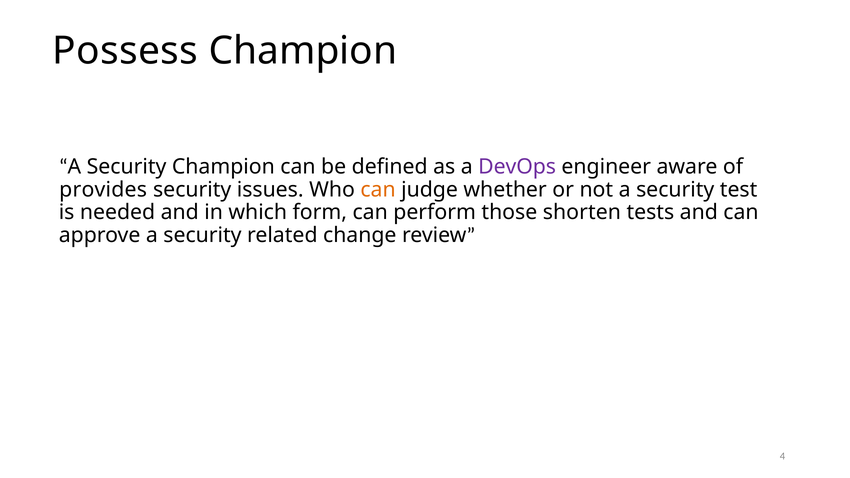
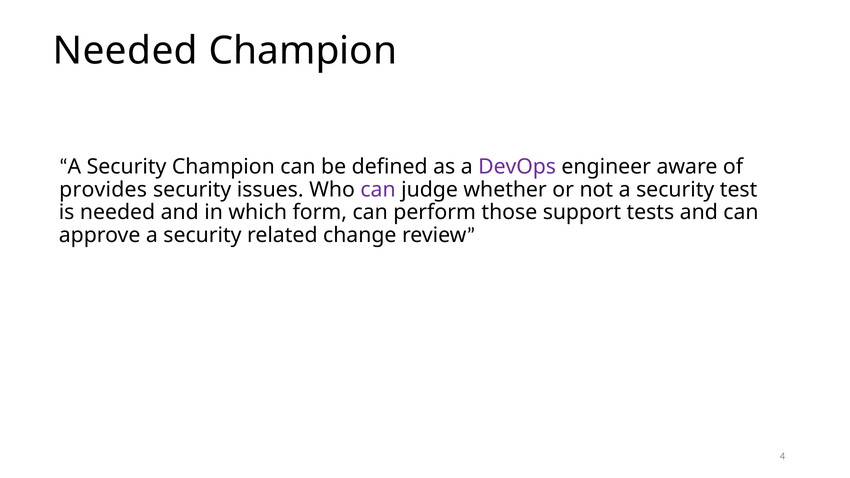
Possess at (125, 51): Possess -> Needed
can at (378, 190) colour: orange -> purple
shorten: shorten -> support
